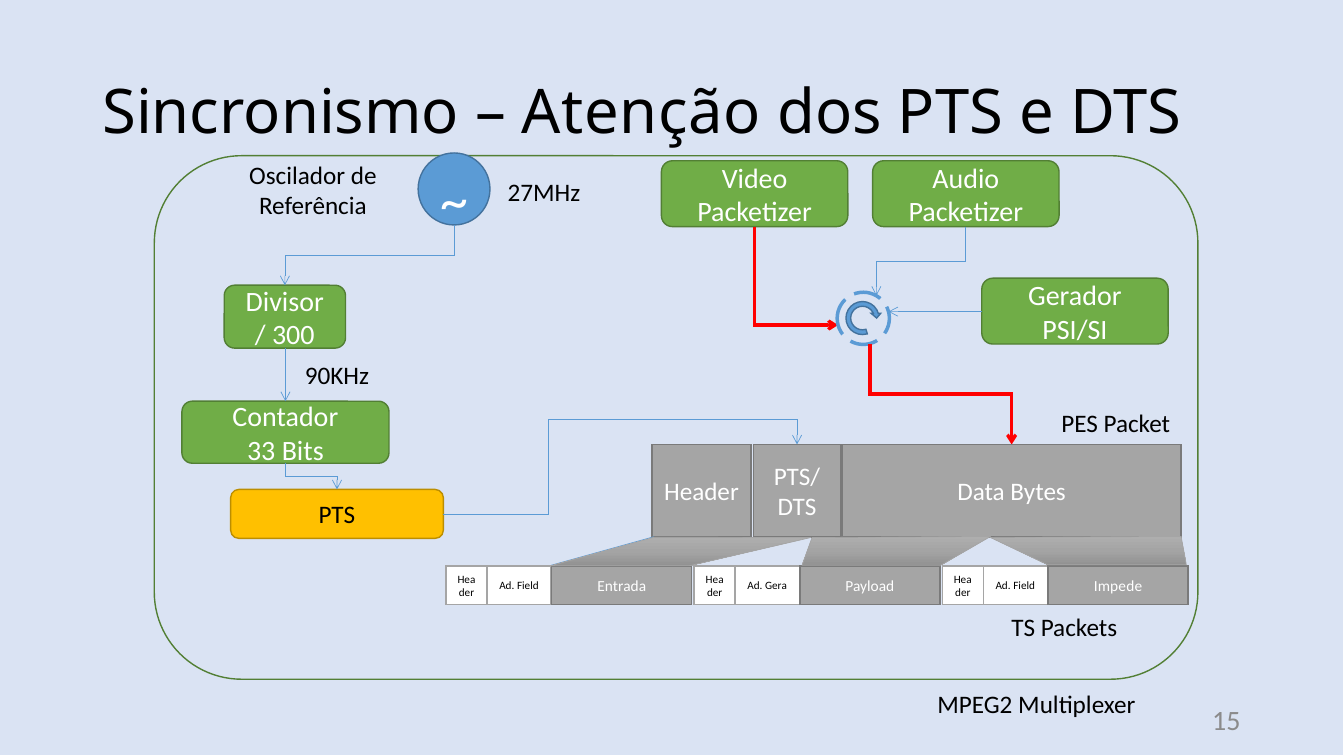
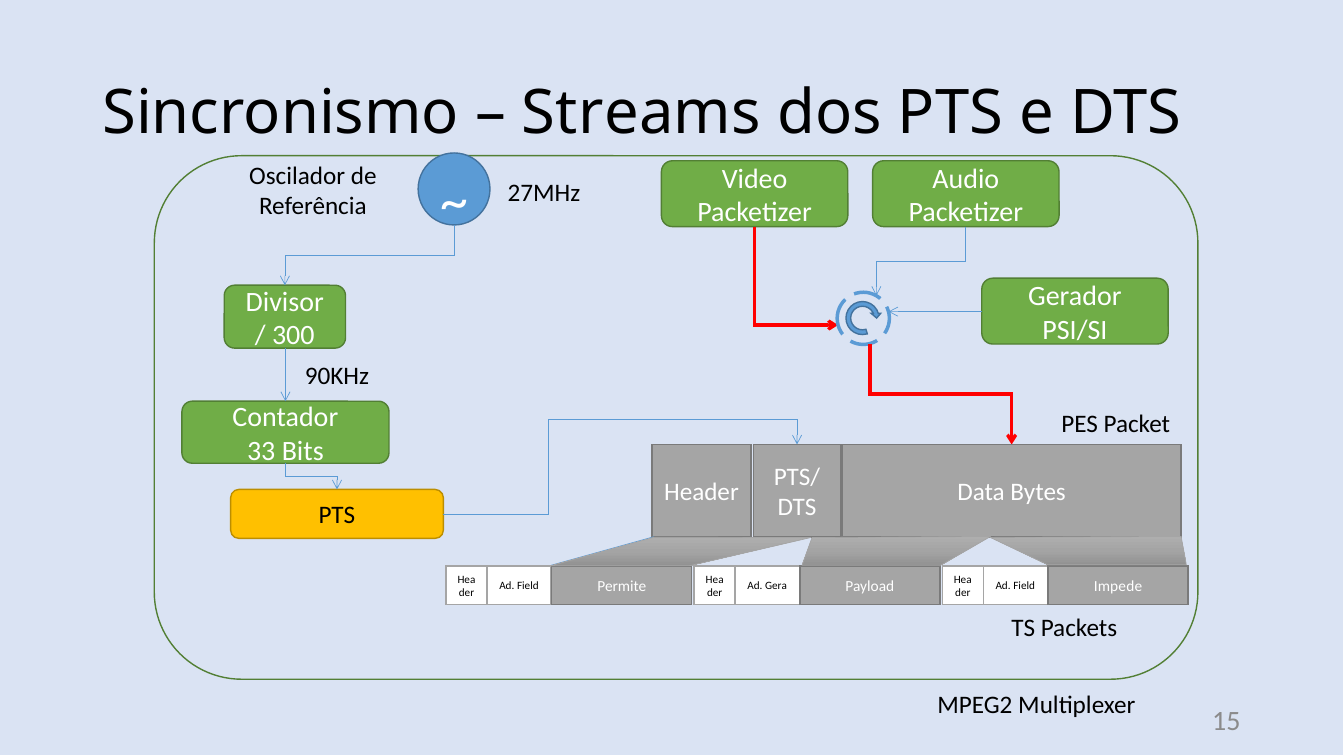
Atenção: Atenção -> Streams
Entrada: Entrada -> Permite
